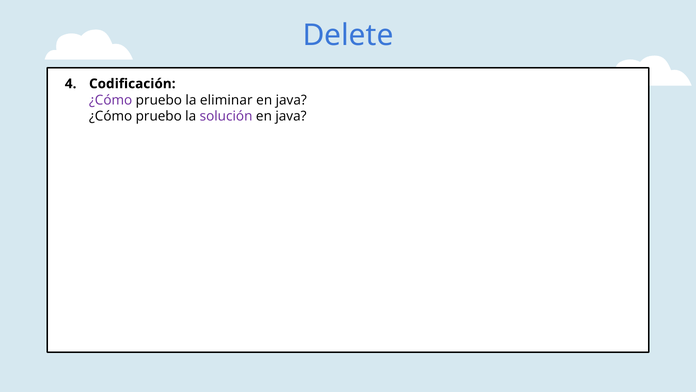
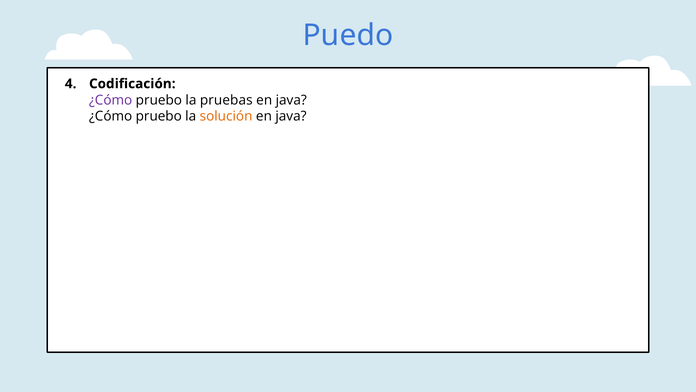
Delete: Delete -> Puedo
eliminar: eliminar -> pruebas
solución colour: purple -> orange
